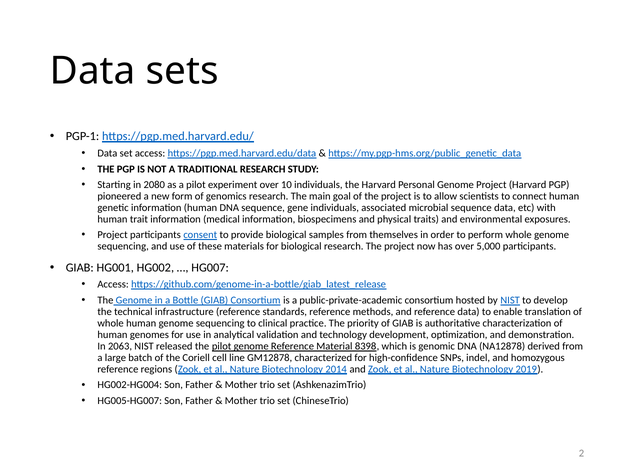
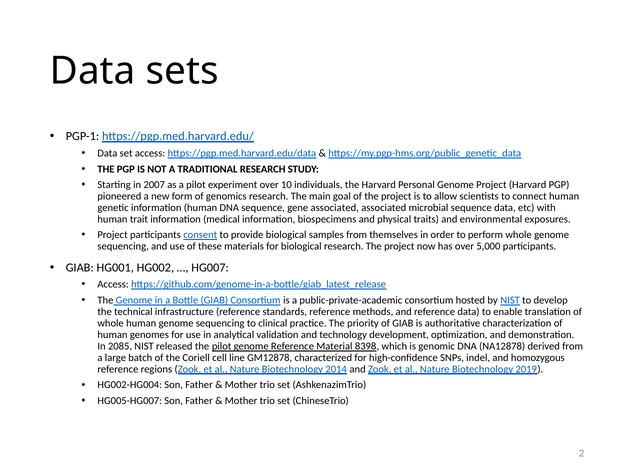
2080: 2080 -> 2007
gene individuals: individuals -> associated
2063: 2063 -> 2085
